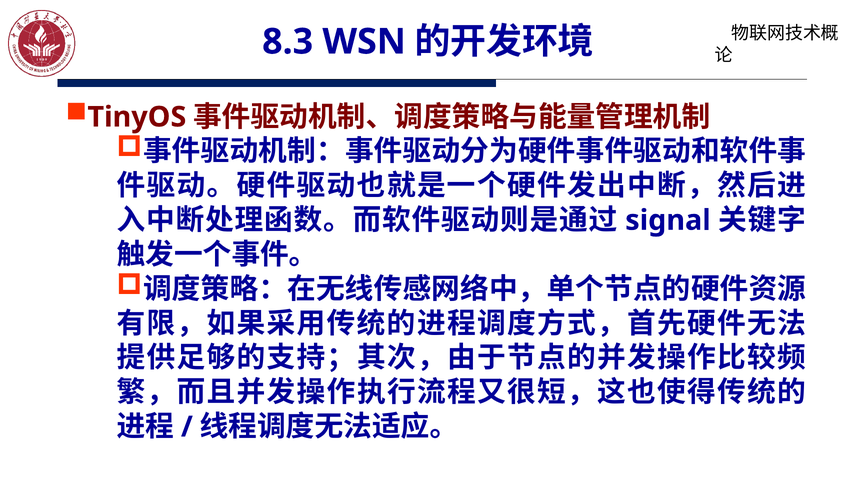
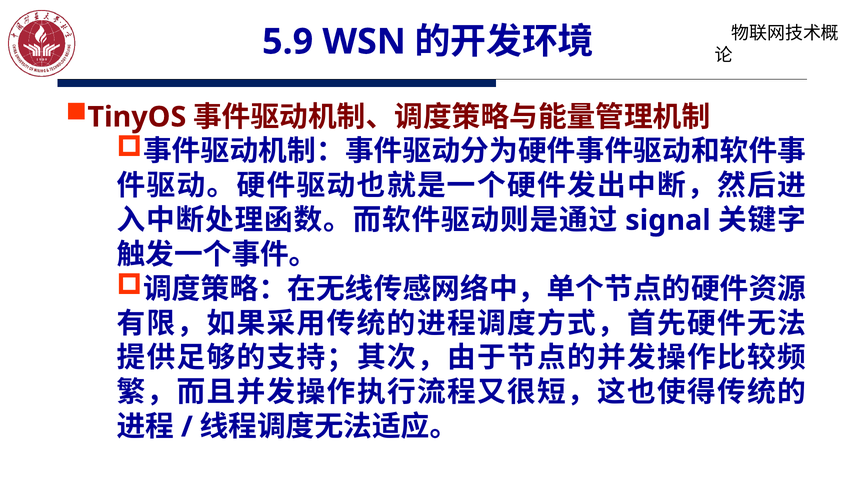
8.3: 8.3 -> 5.9
